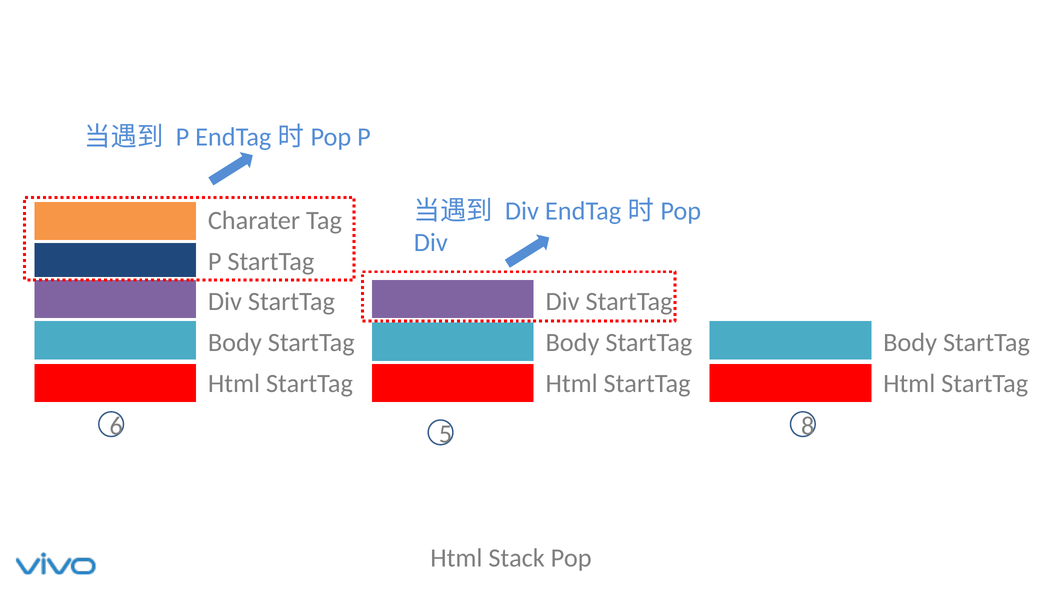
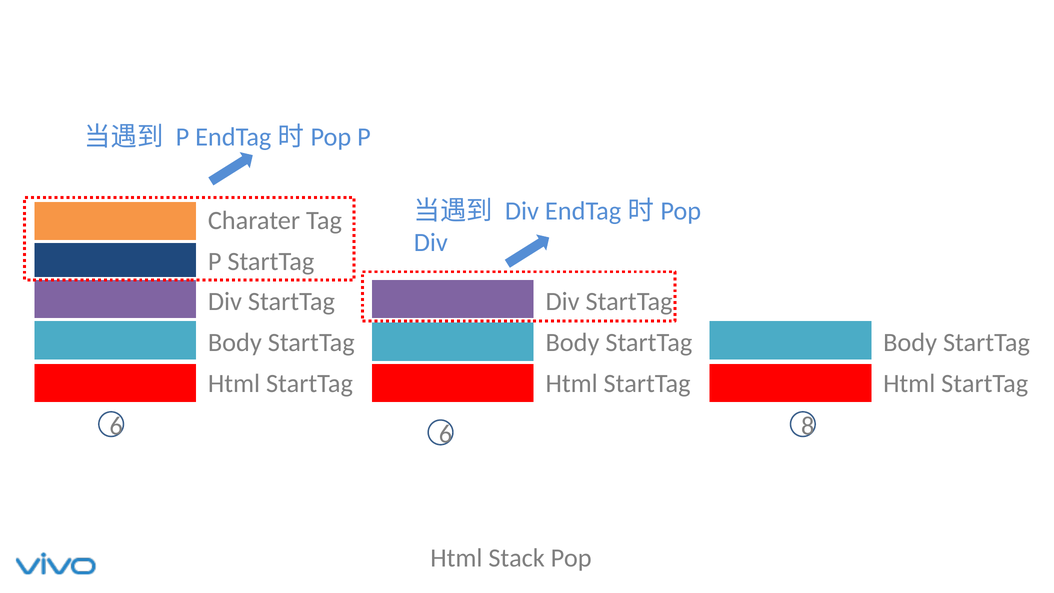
6 5: 5 -> 6
